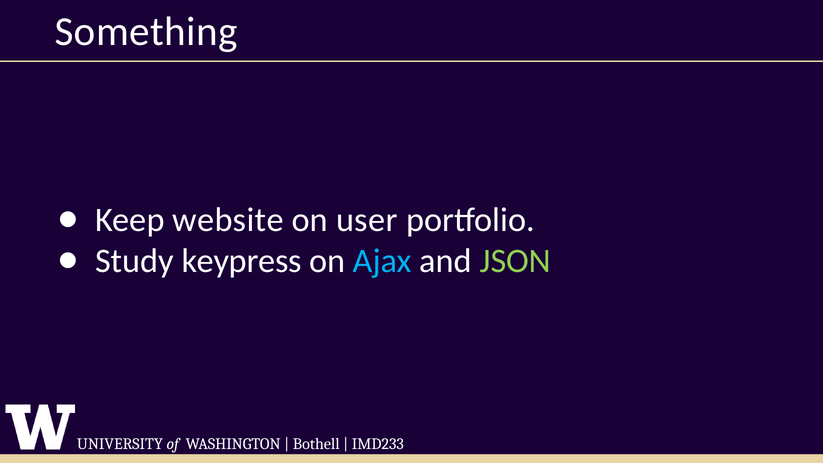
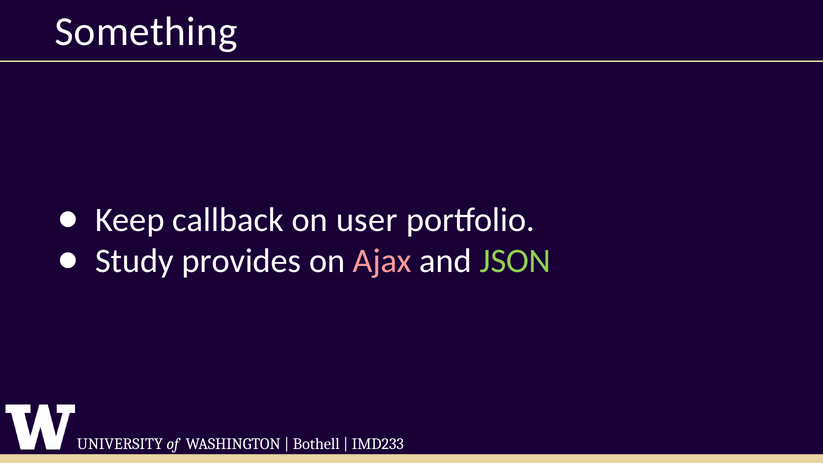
website: website -> callback
keypress: keypress -> provides
Ajax colour: light blue -> pink
